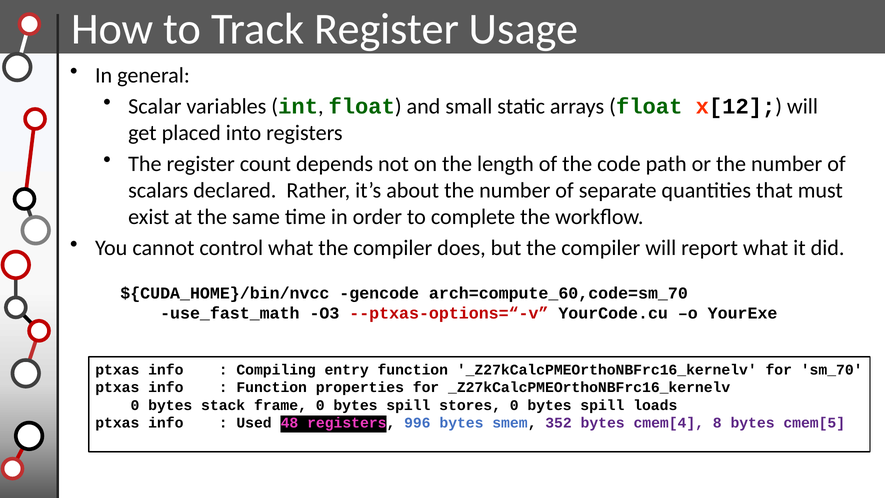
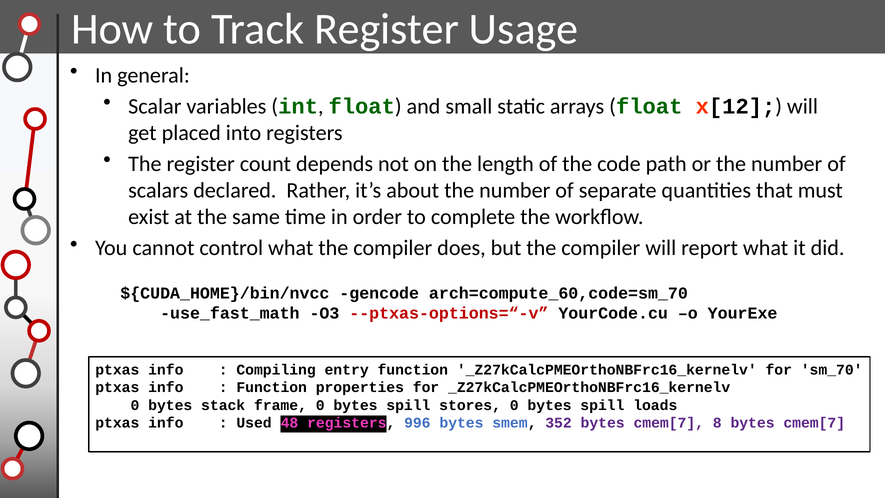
352 bytes cmem[4: cmem[4 -> cmem[7
8 bytes cmem[5: cmem[5 -> cmem[7
